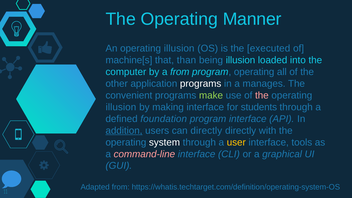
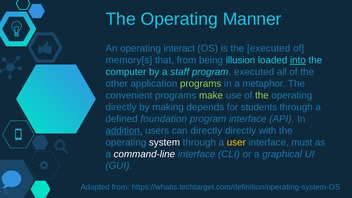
An operating illusion: illusion -> interact
machine[s: machine[s -> memory[s
that than: than -> from
into underline: none -> present
a from: from -> staff
program operating: operating -> executed
programs at (201, 84) colour: white -> light green
manages: manages -> metaphor
the at (262, 95) colour: pink -> light green
illusion at (121, 107): illusion -> directly
making interface: interface -> depends
tools: tools -> must
command-line colour: pink -> white
